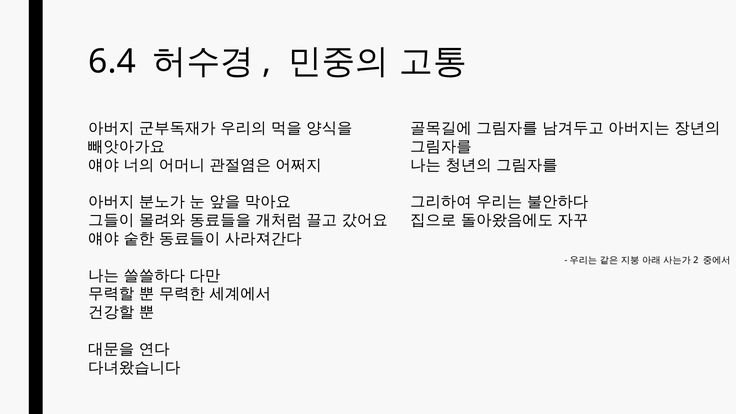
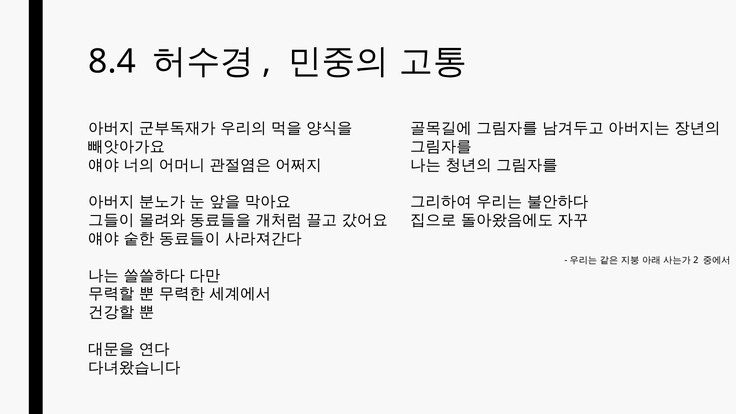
6.4: 6.4 -> 8.4
